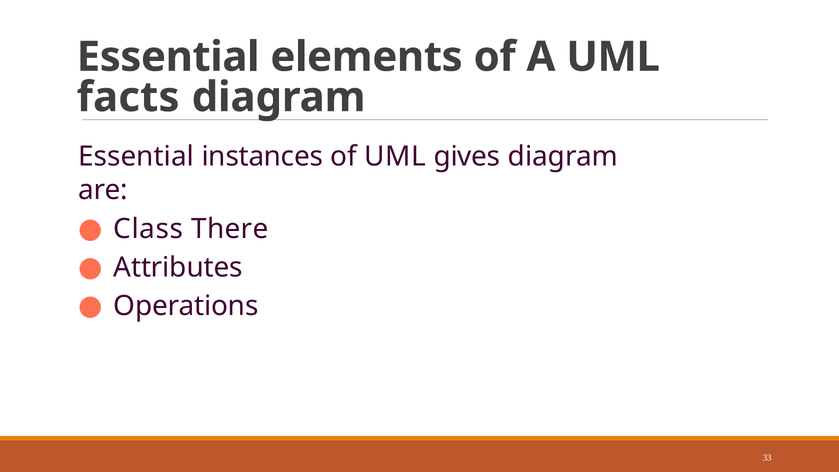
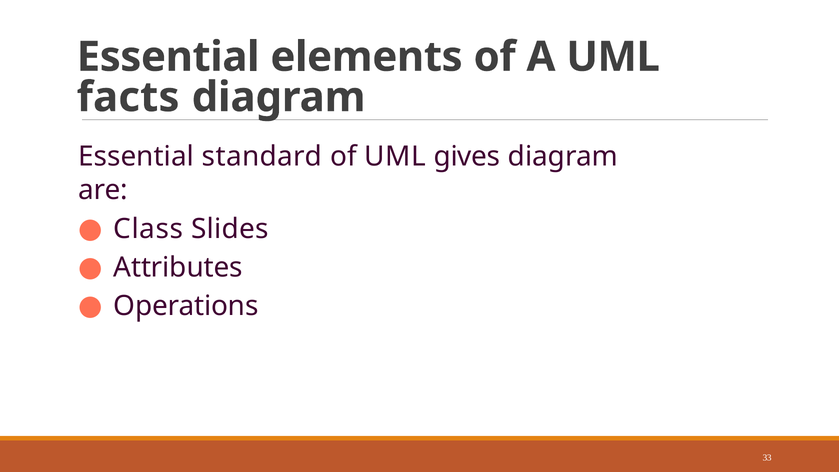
instances: instances -> standard
There: There -> Slides
